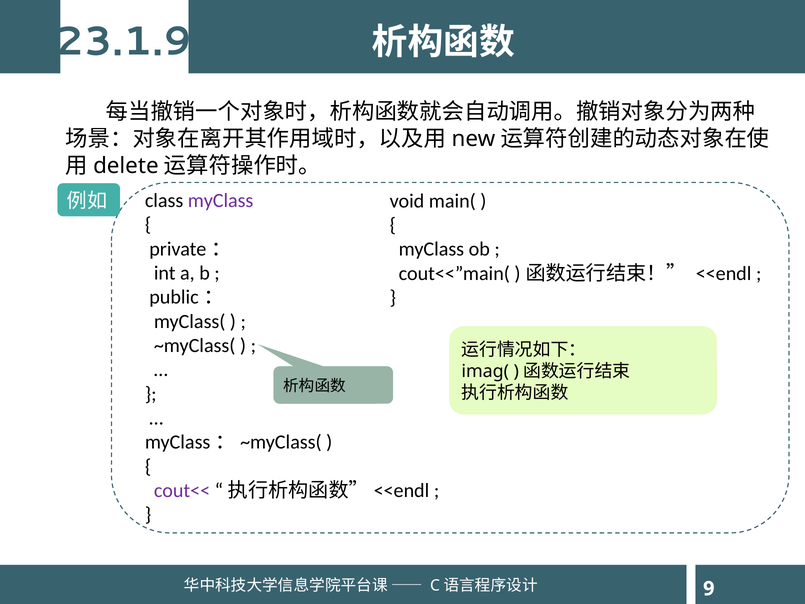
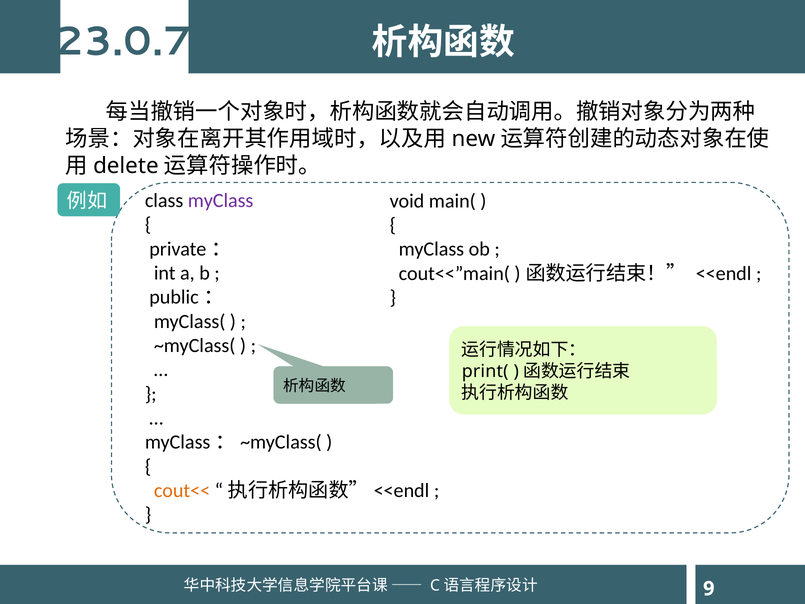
23.1.9: 23.1.9 -> 23.0.7
imag(: imag( -> print(
cout<< colour: purple -> orange
